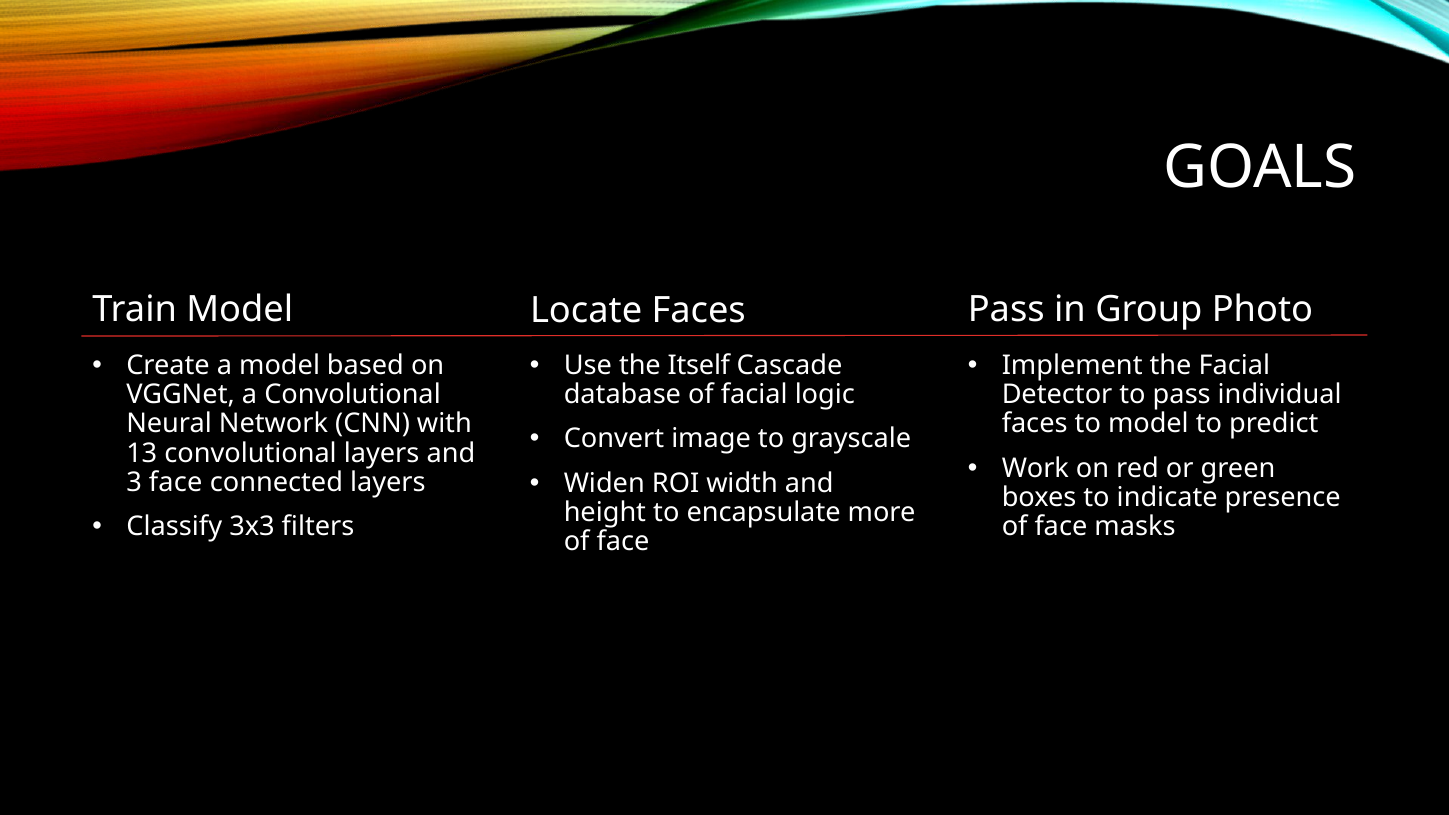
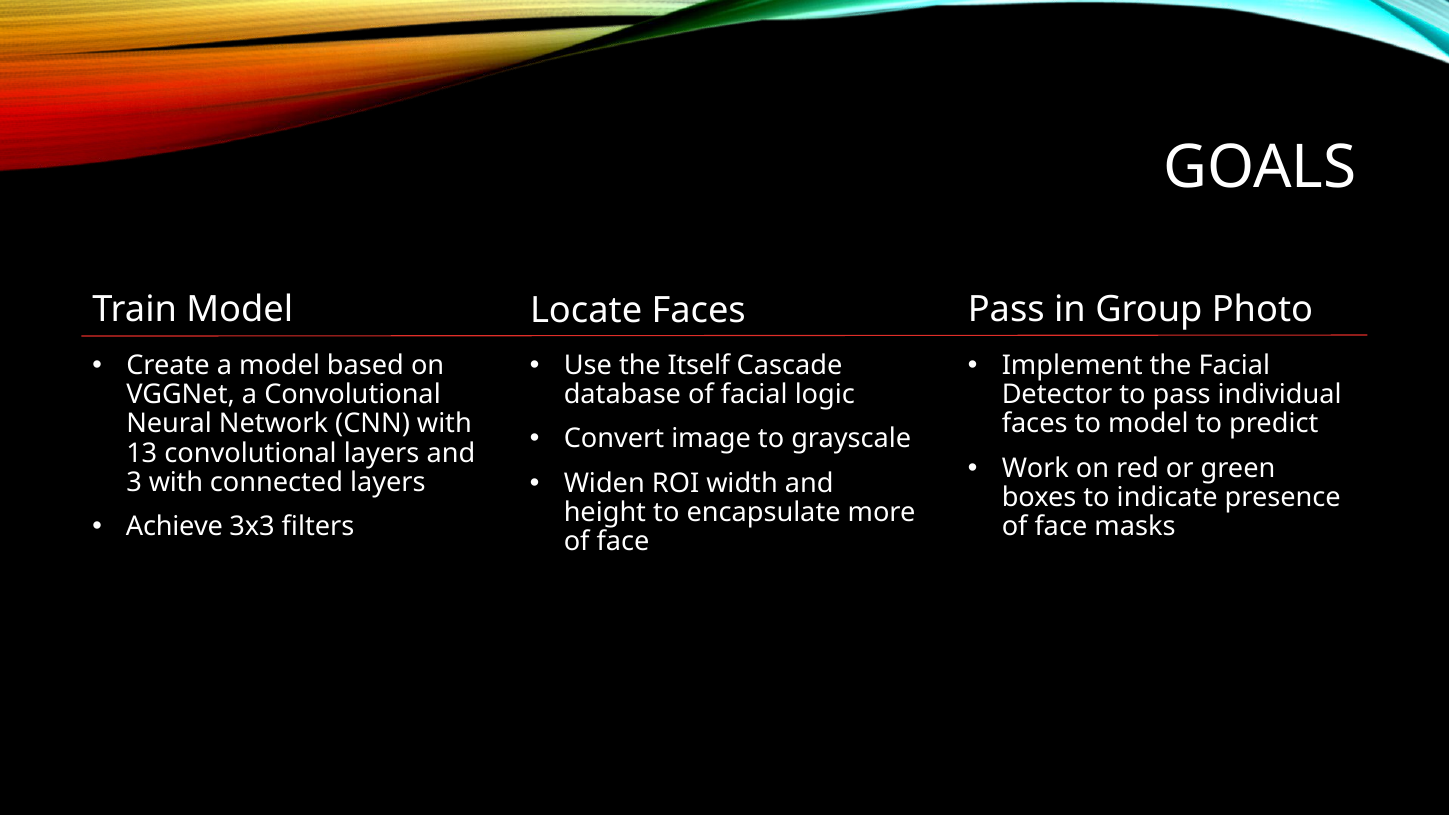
3 face: face -> with
Classify: Classify -> Achieve
